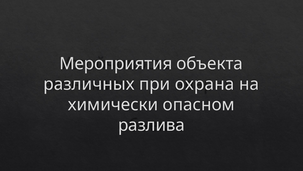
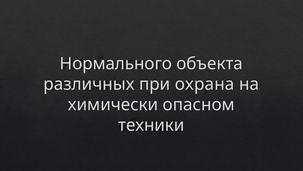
Мероприятия: Мероприятия -> Нормального
разлива: разлива -> техники
